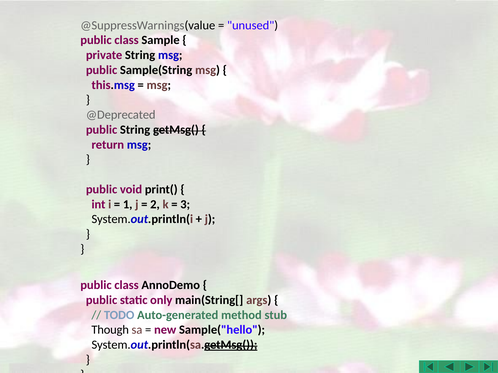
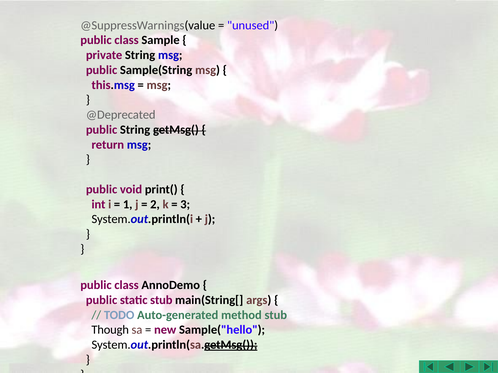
static only: only -> stub
